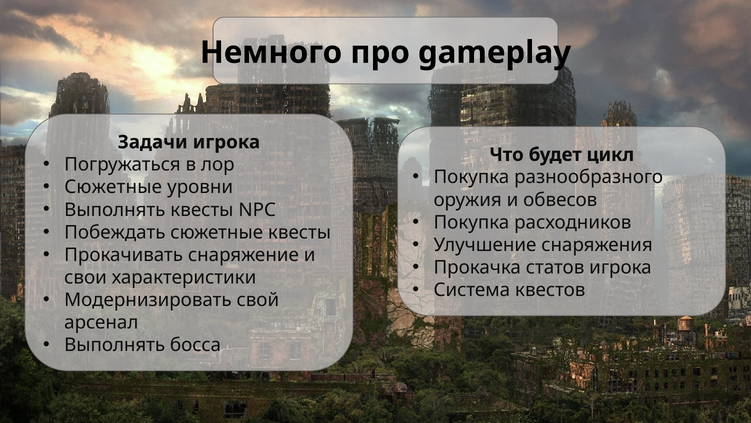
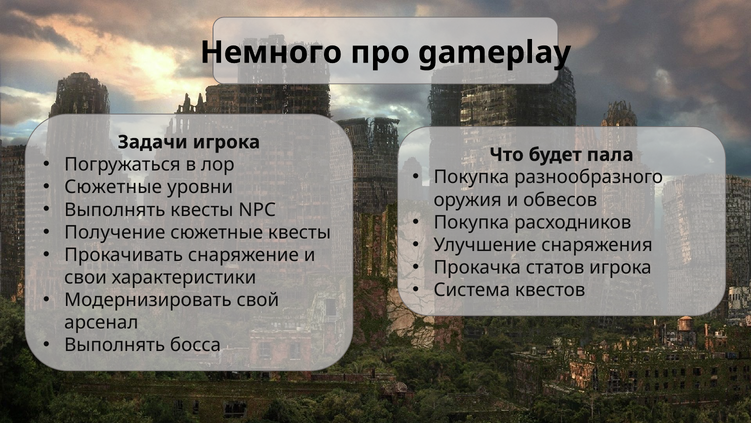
цикл: цикл -> пала
Побеждать: Побеждать -> Получение
